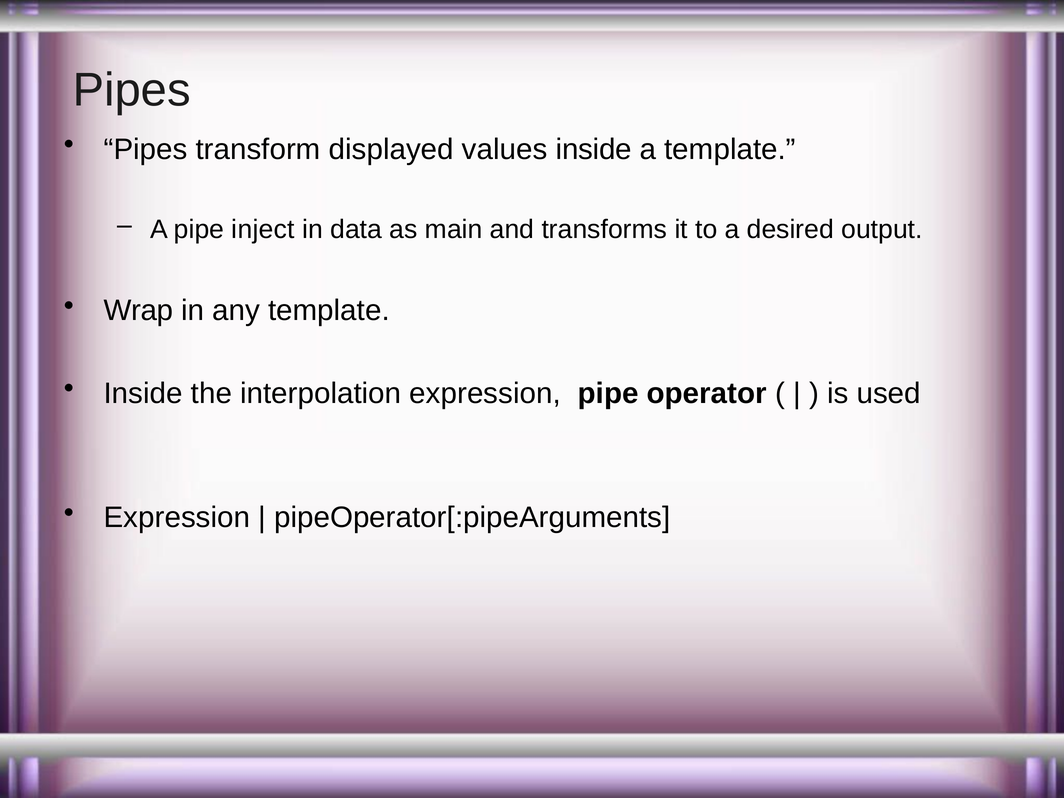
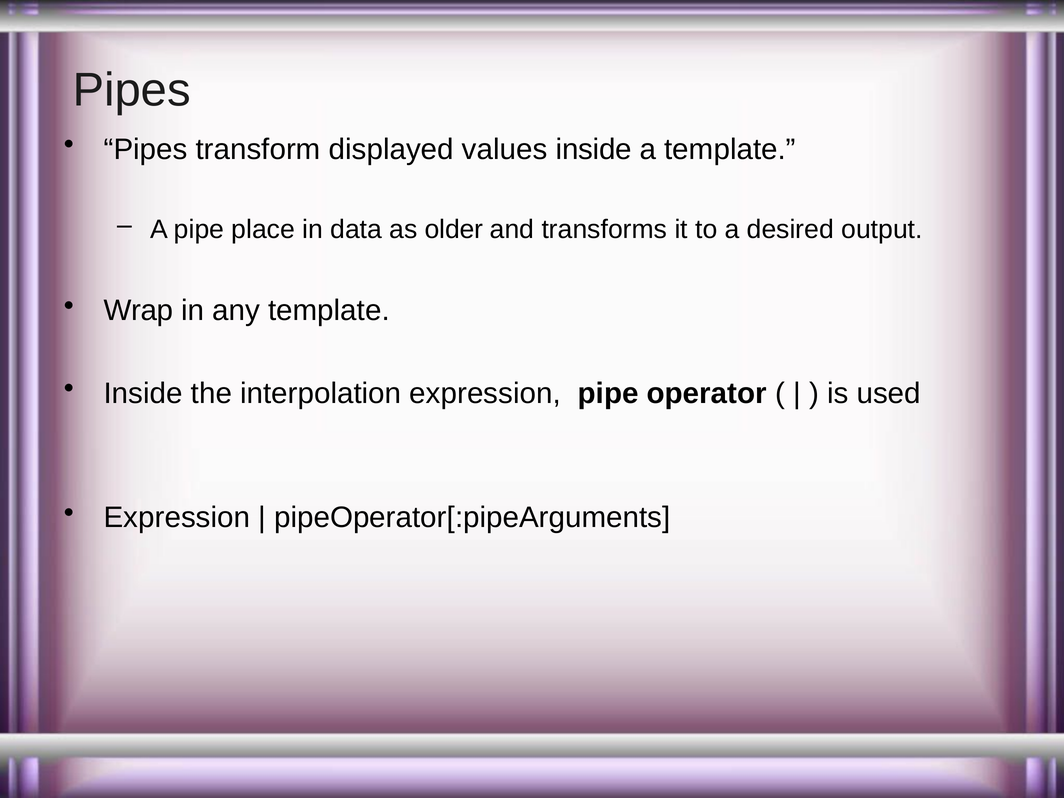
inject: inject -> place
main: main -> older
